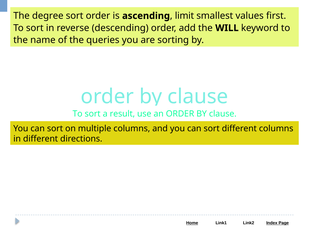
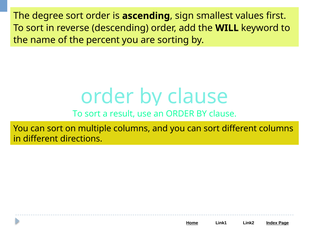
limit: limit -> sign
queries: queries -> percent
